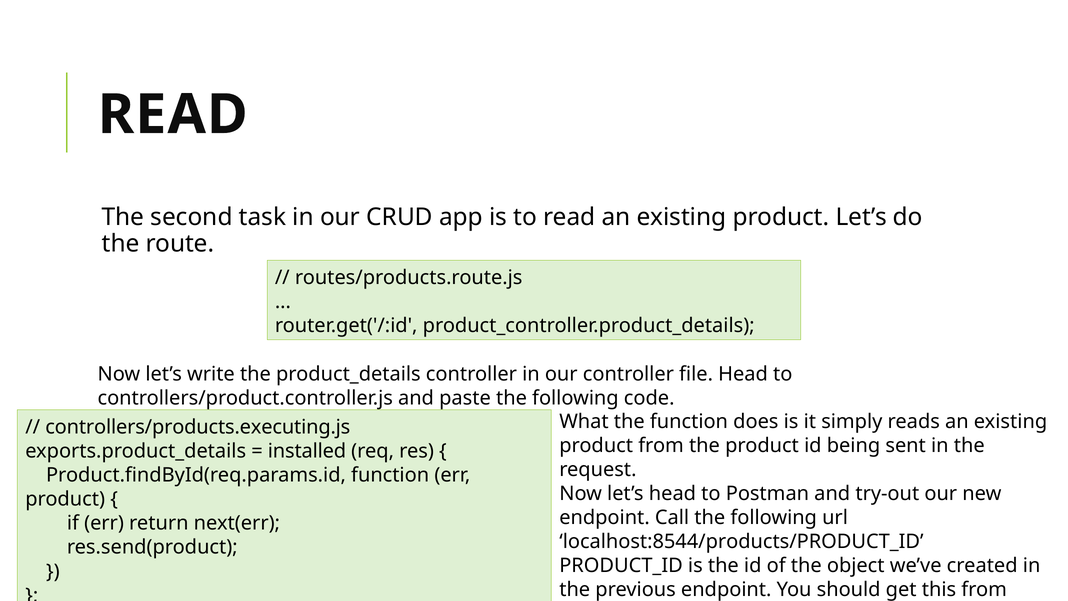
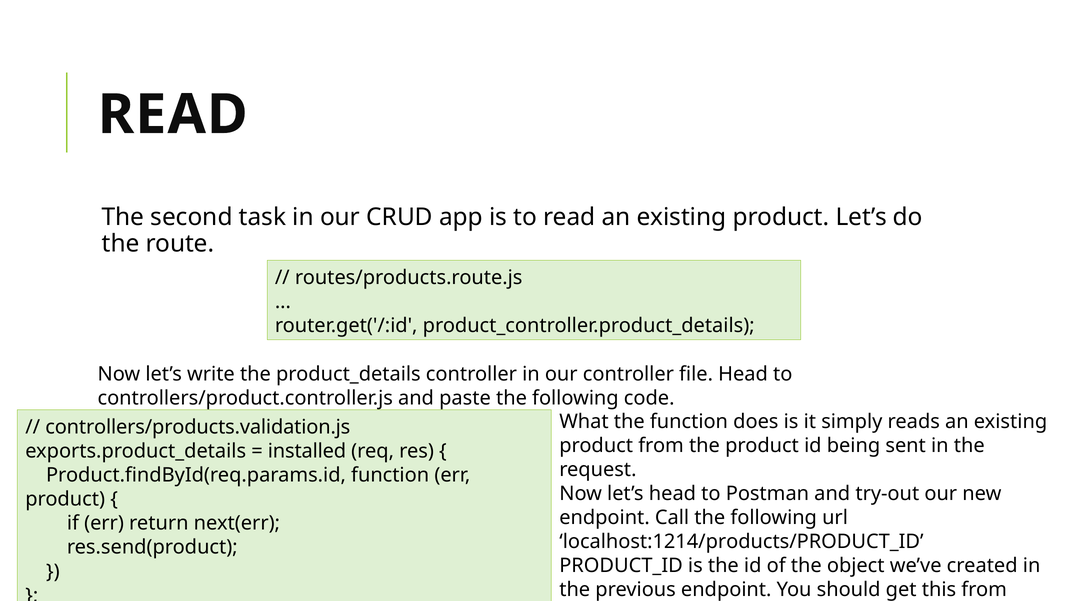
controllers/products.executing.js: controllers/products.executing.js -> controllers/products.validation.js
localhost:8544/products/PRODUCT_ID: localhost:8544/products/PRODUCT_ID -> localhost:1214/products/PRODUCT_ID
